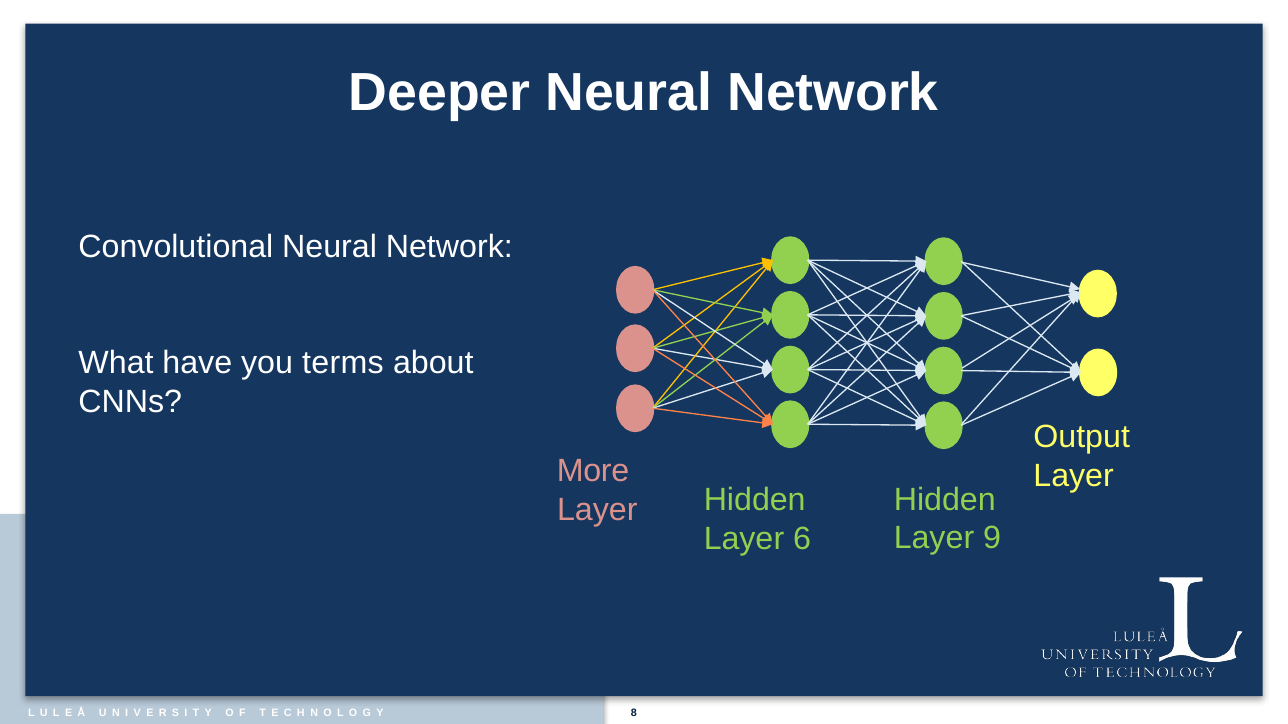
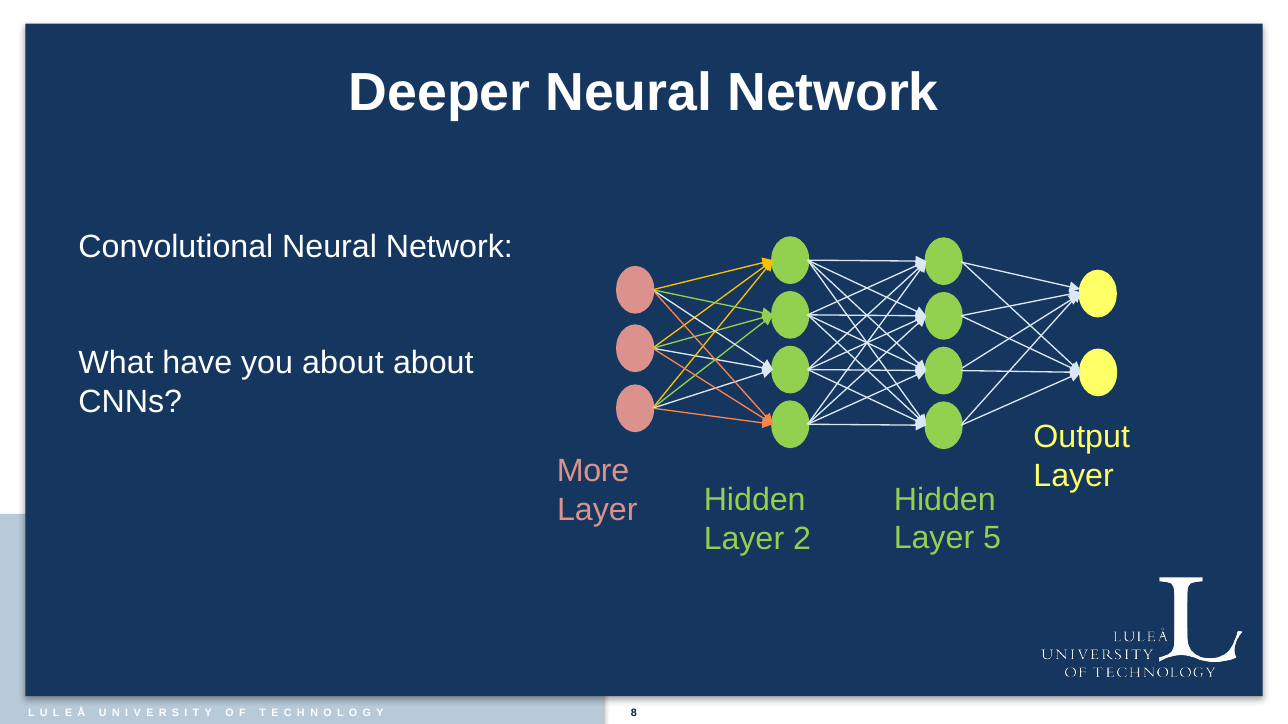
you terms: terms -> about
9: 9 -> 5
6: 6 -> 2
